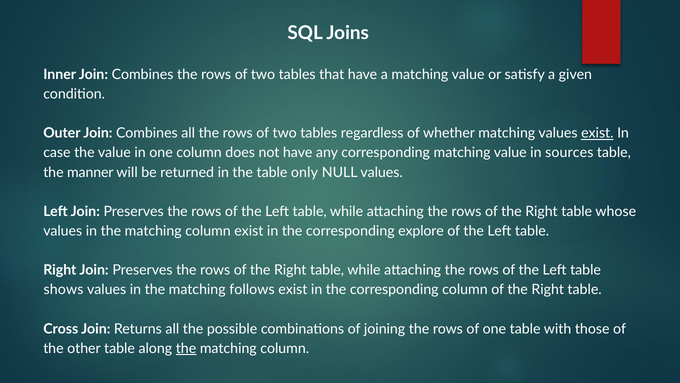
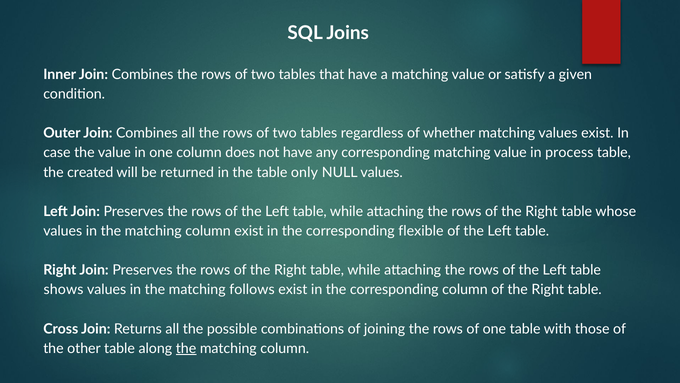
exist at (597, 133) underline: present -> none
sources: sources -> process
manner: manner -> created
explore: explore -> flexible
